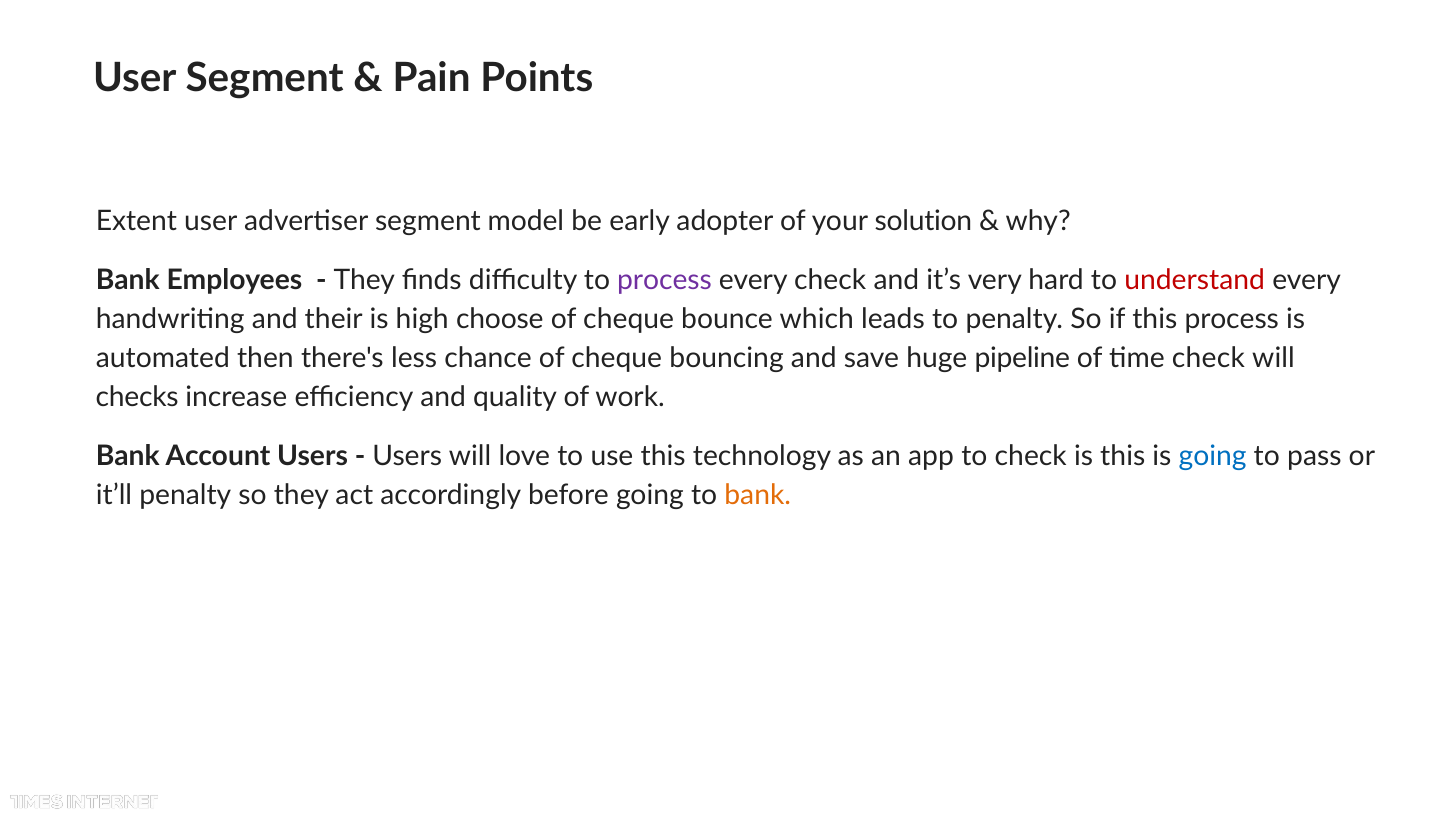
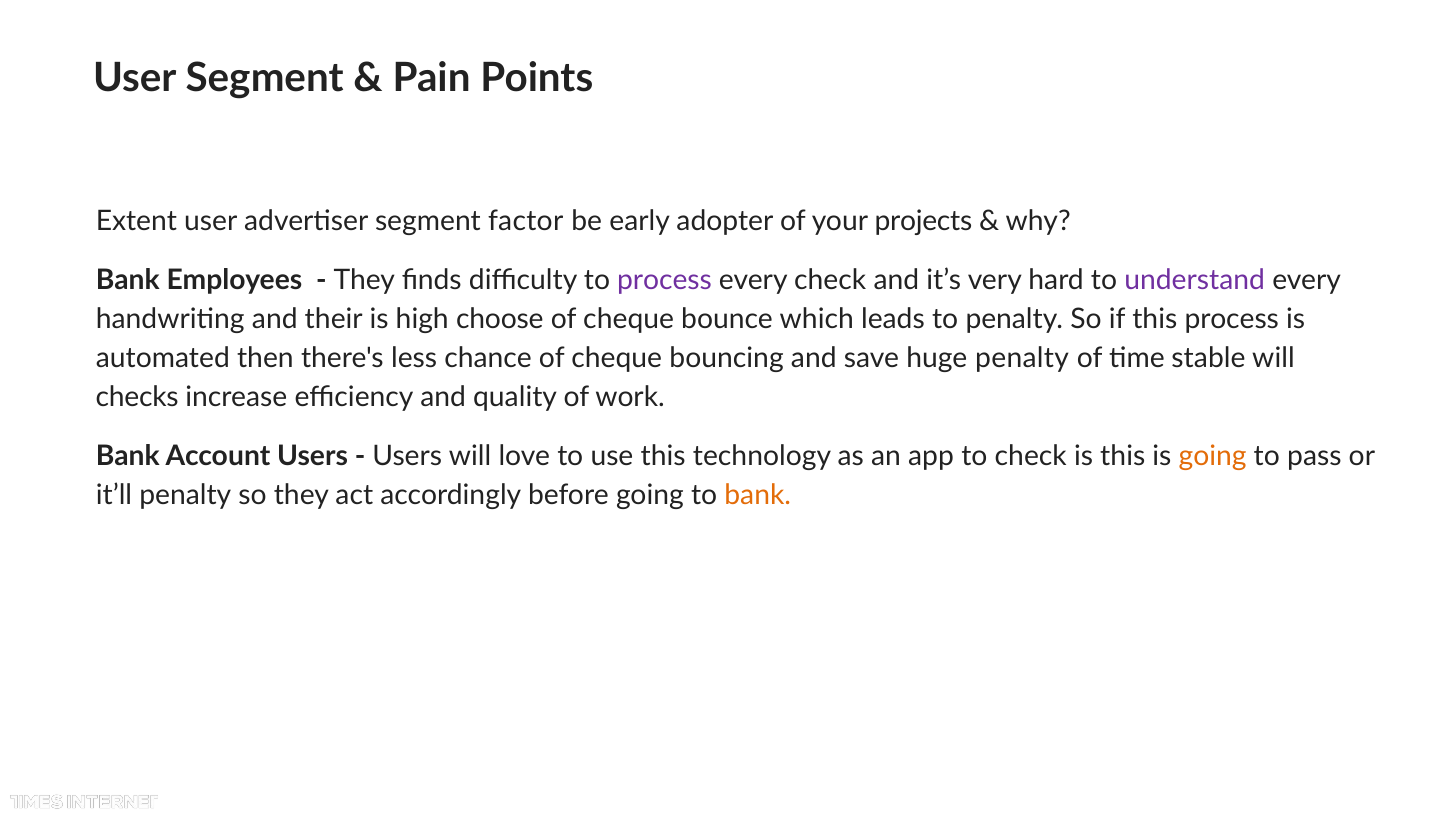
model: model -> factor
solution: solution -> projects
understand colour: red -> purple
huge pipeline: pipeline -> penalty
time check: check -> stable
going at (1213, 457) colour: blue -> orange
